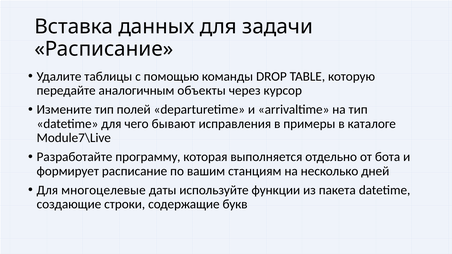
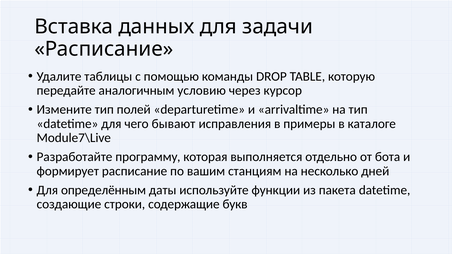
объекты: объекты -> условию
многоцелевые: многоцелевые -> определённым
